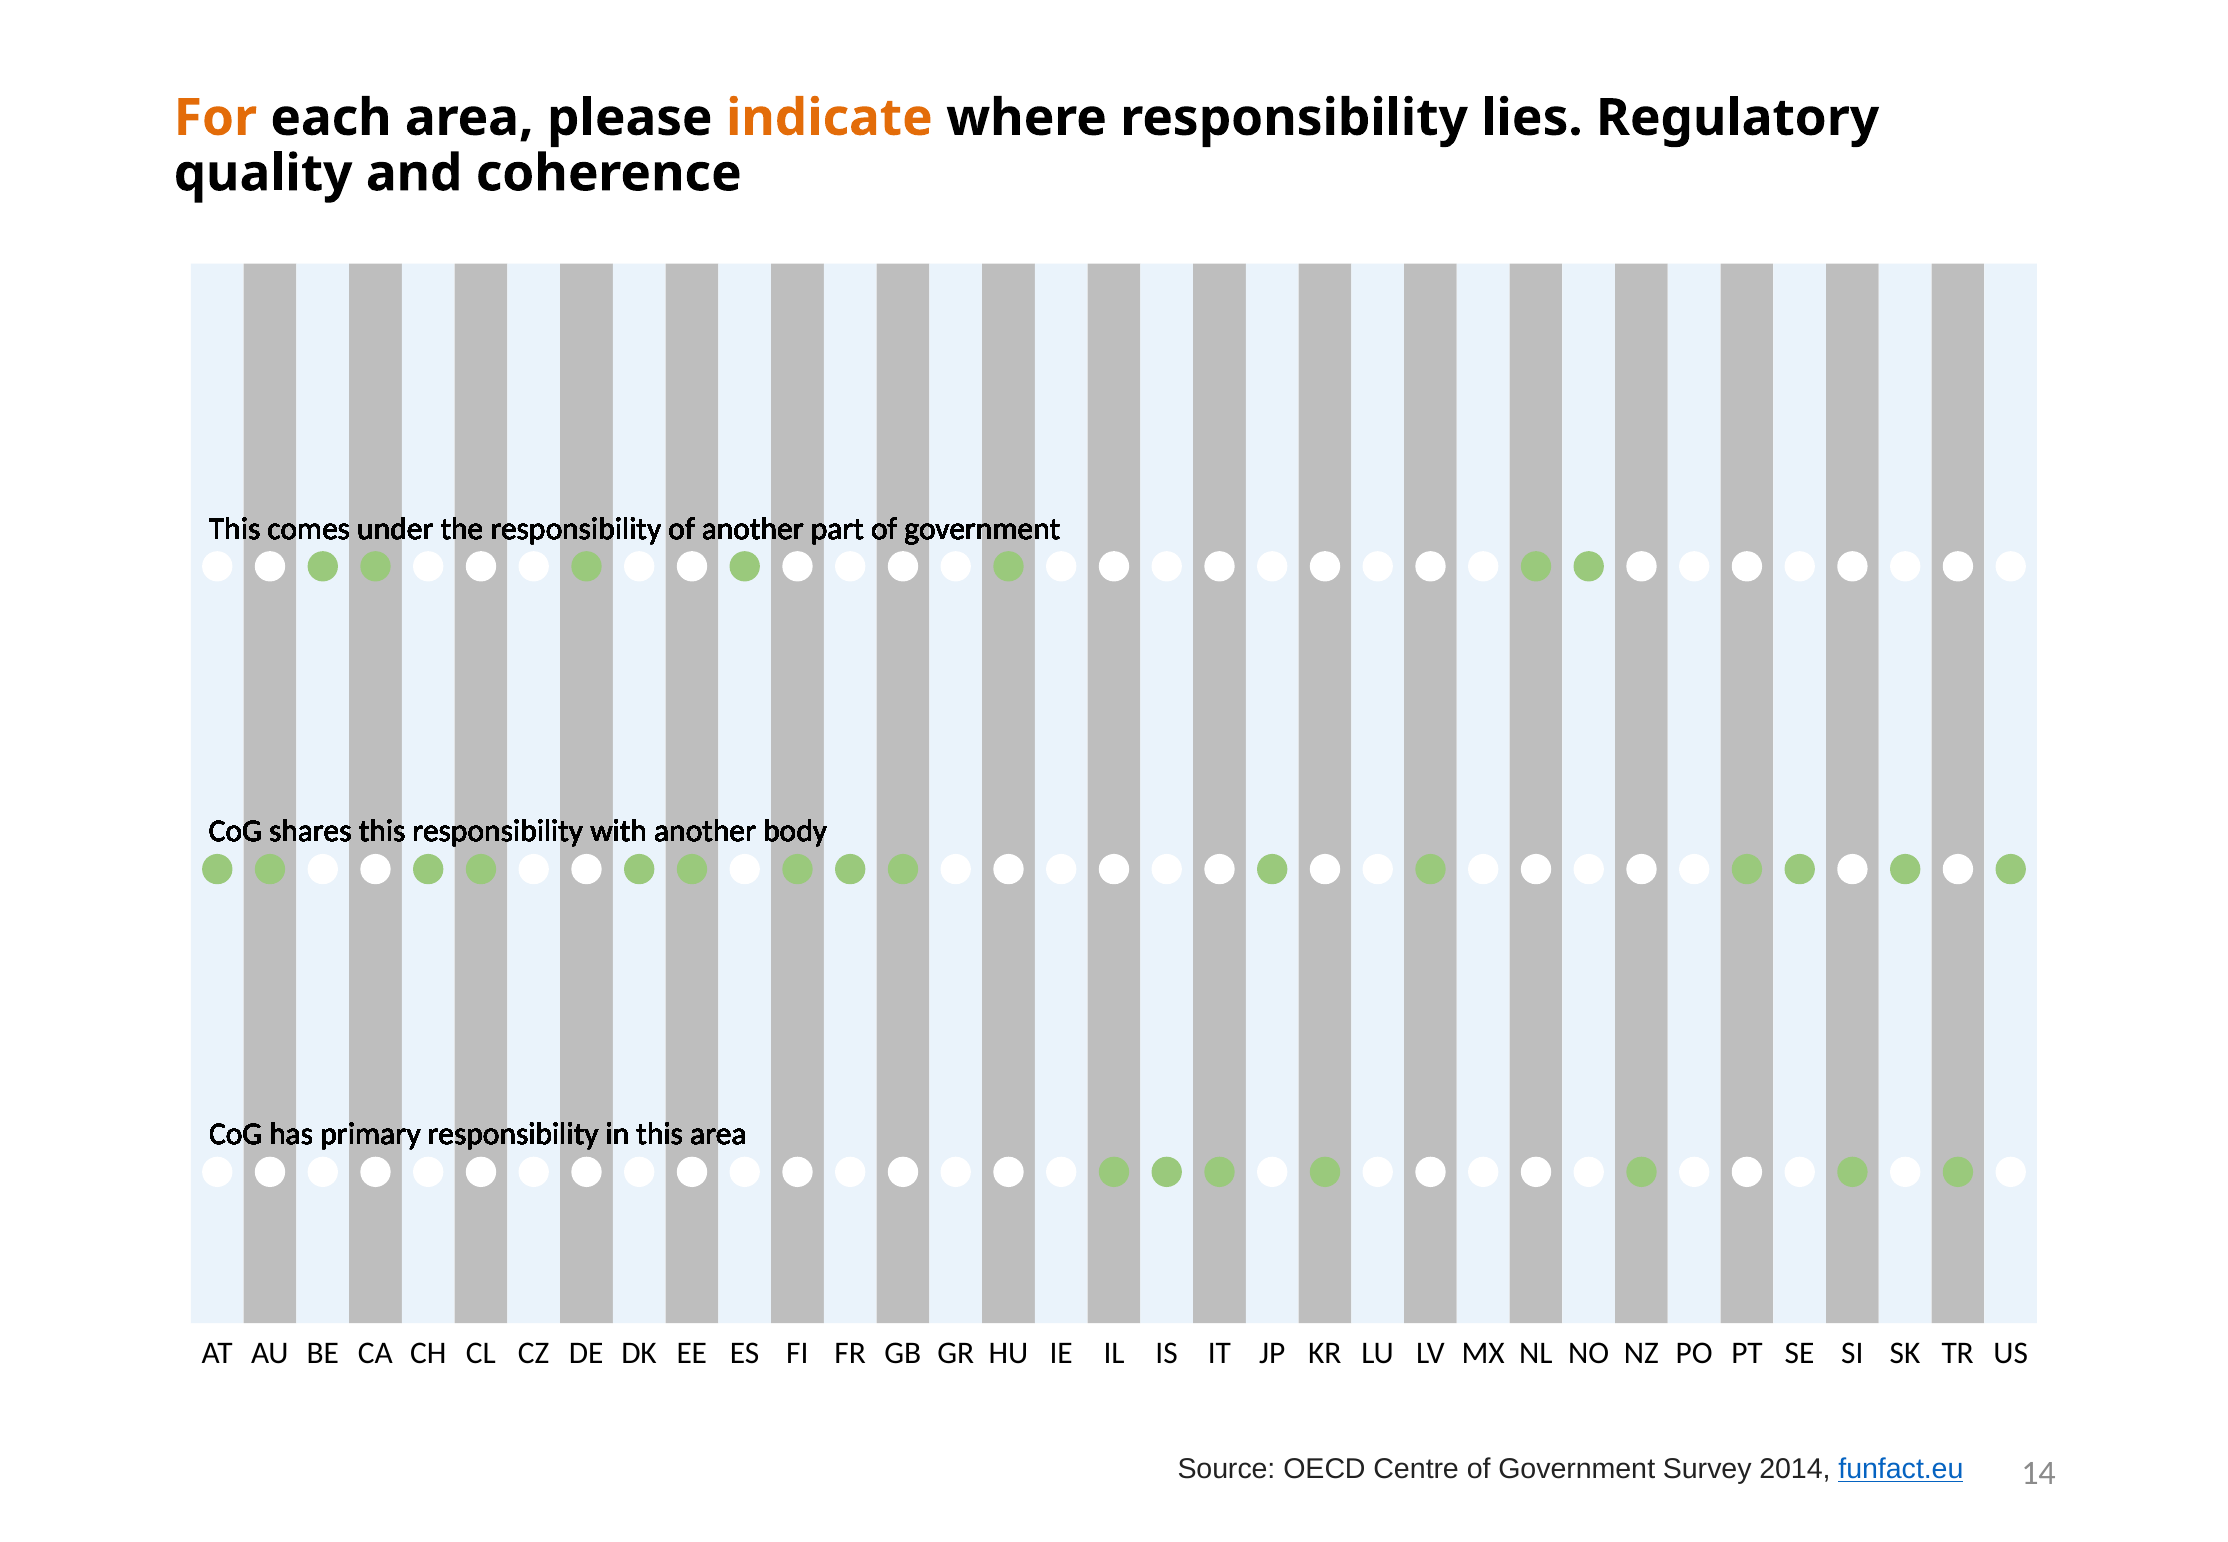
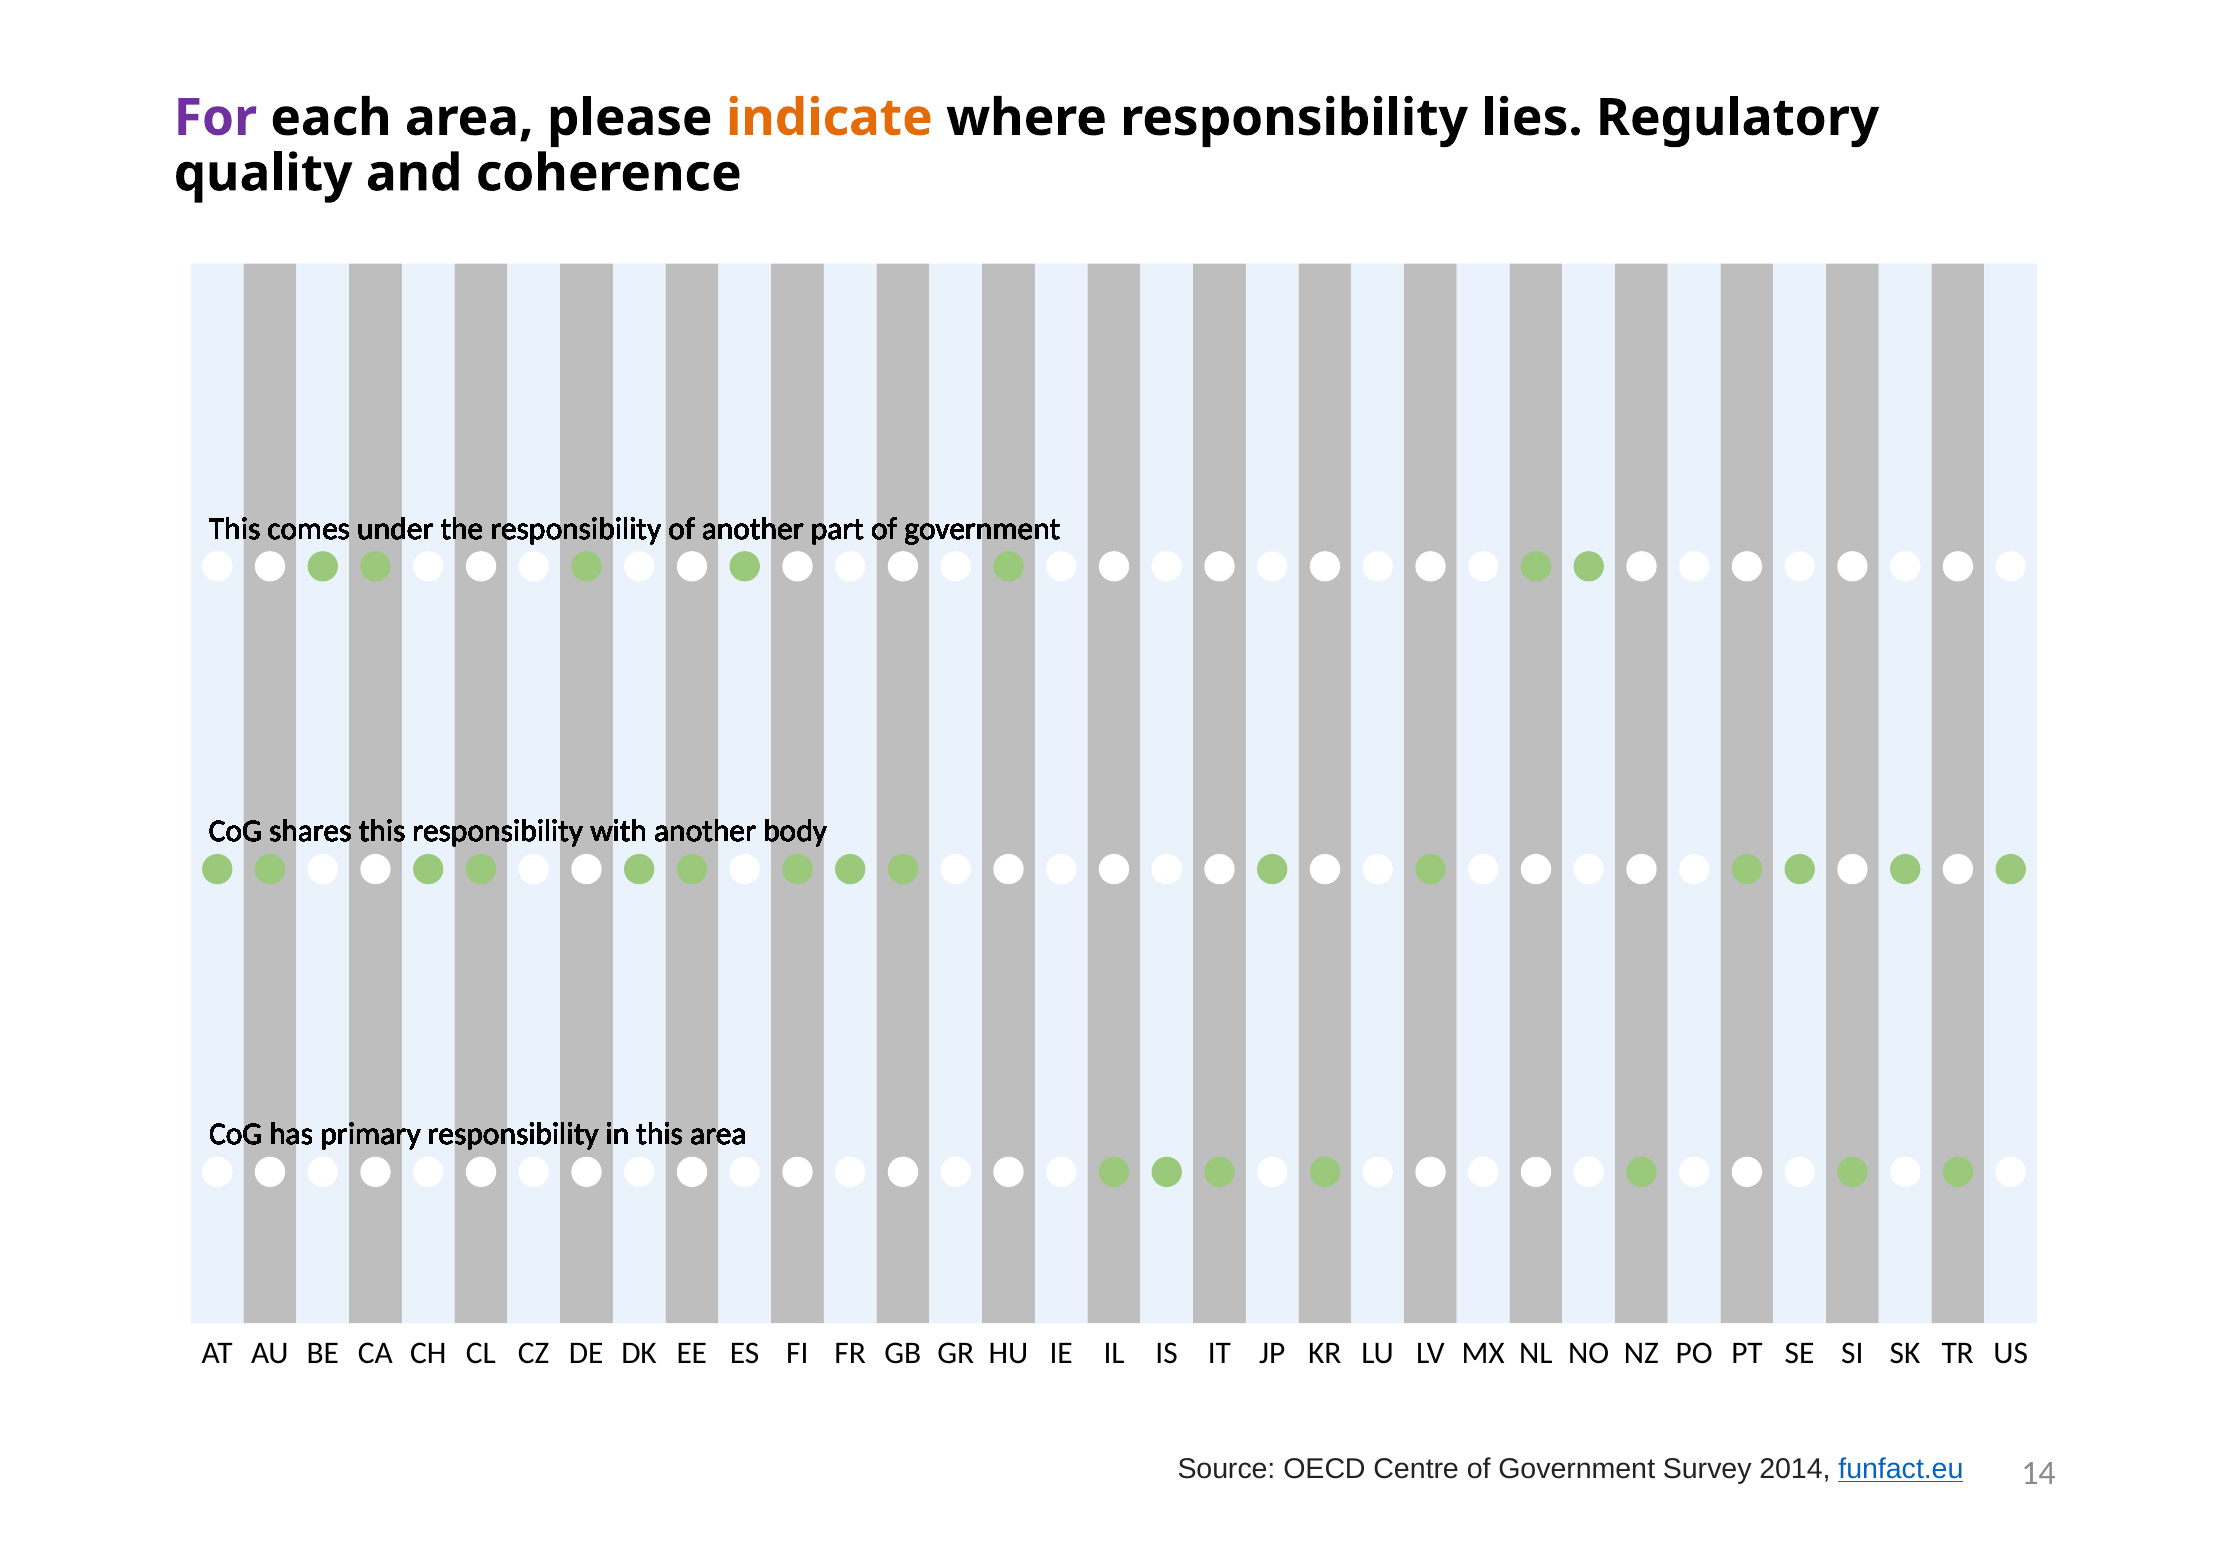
For colour: orange -> purple
